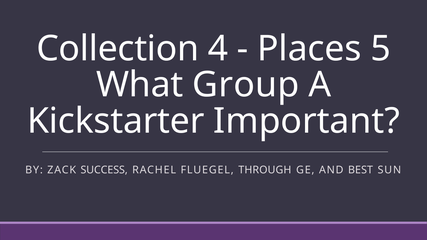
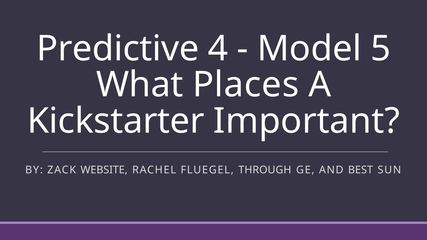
Collection: Collection -> Predictive
Places: Places -> Model
Group: Group -> Places
SUCCESS: SUCCESS -> WEBSITE
